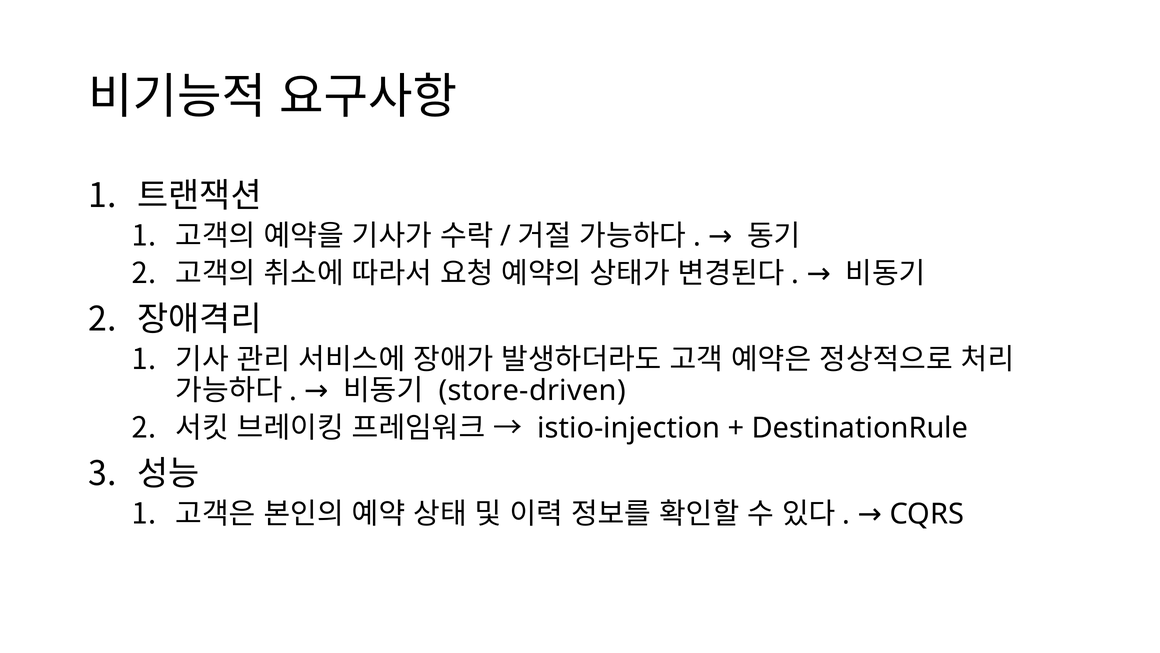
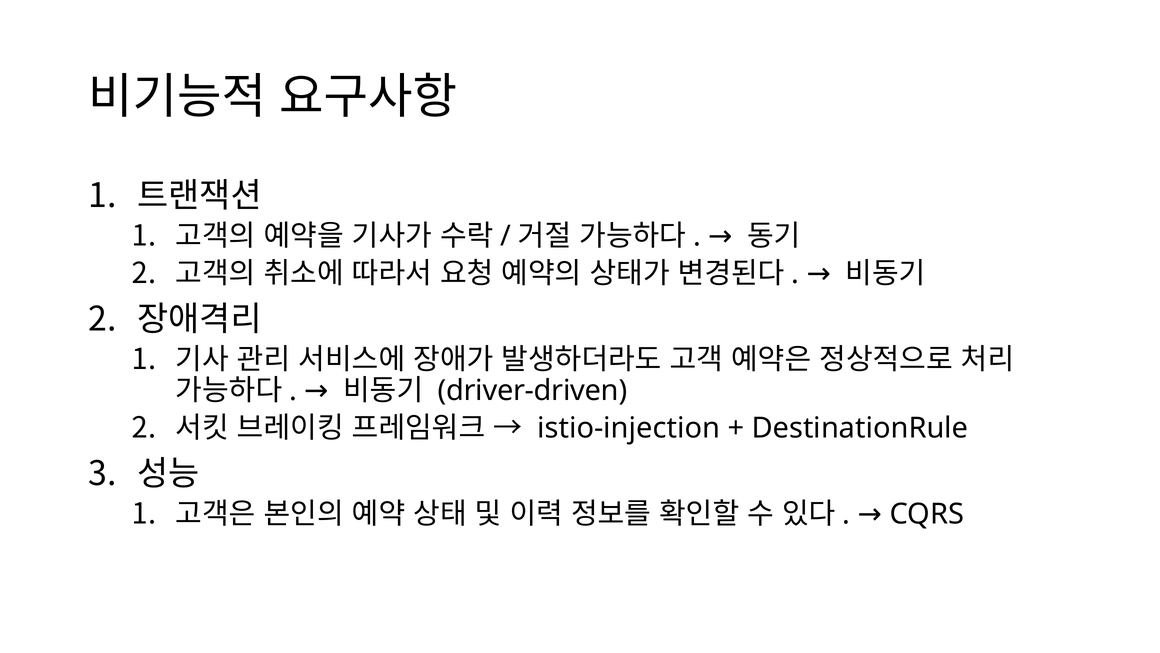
store-driven: store-driven -> driver-driven
